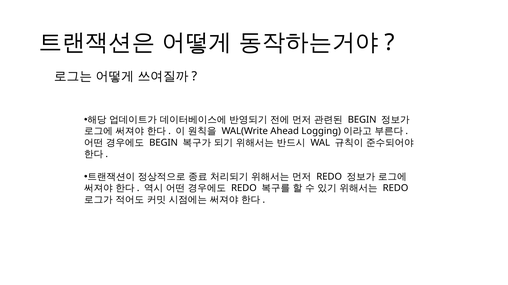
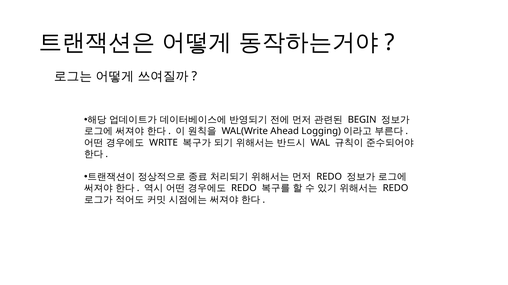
BEGIN at (164, 143): BEGIN -> WRITE
